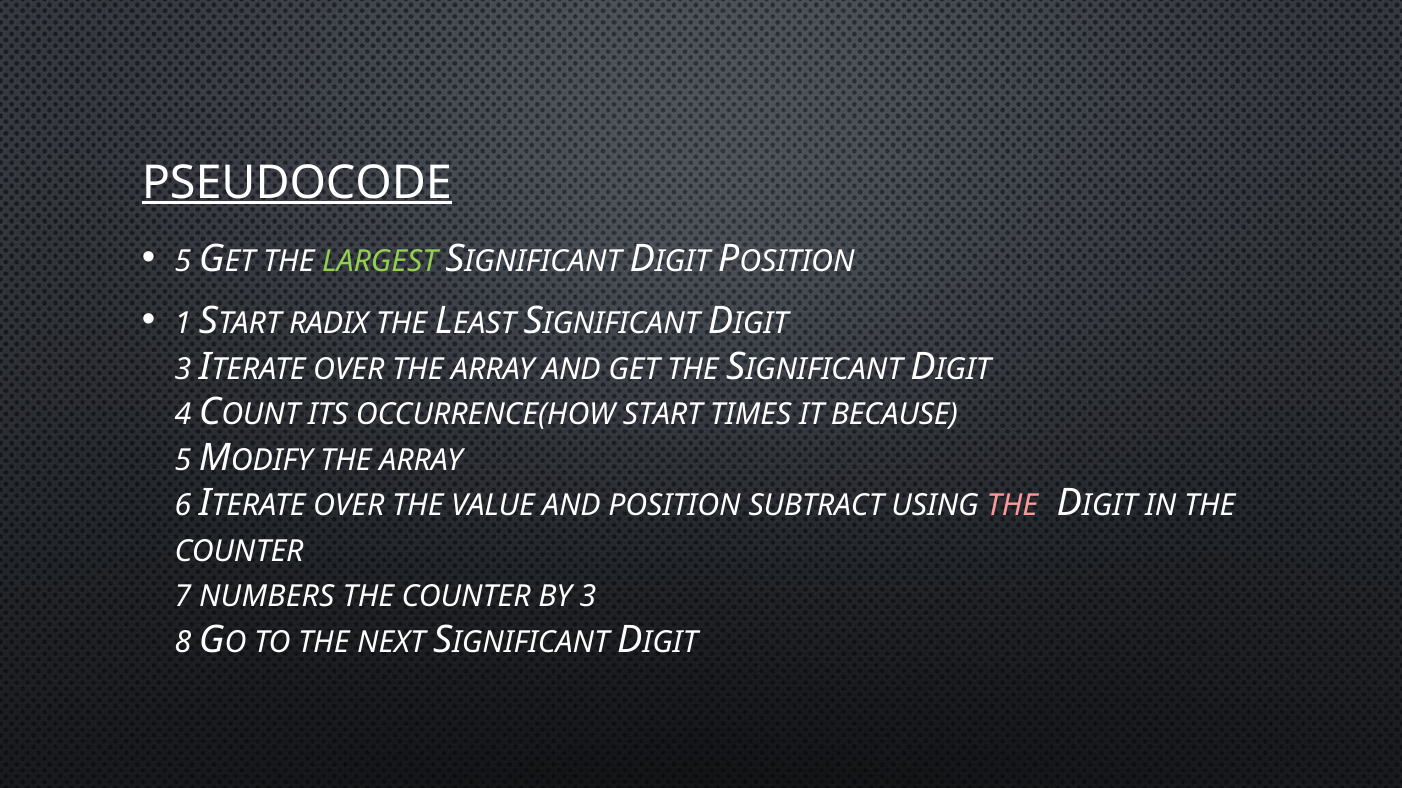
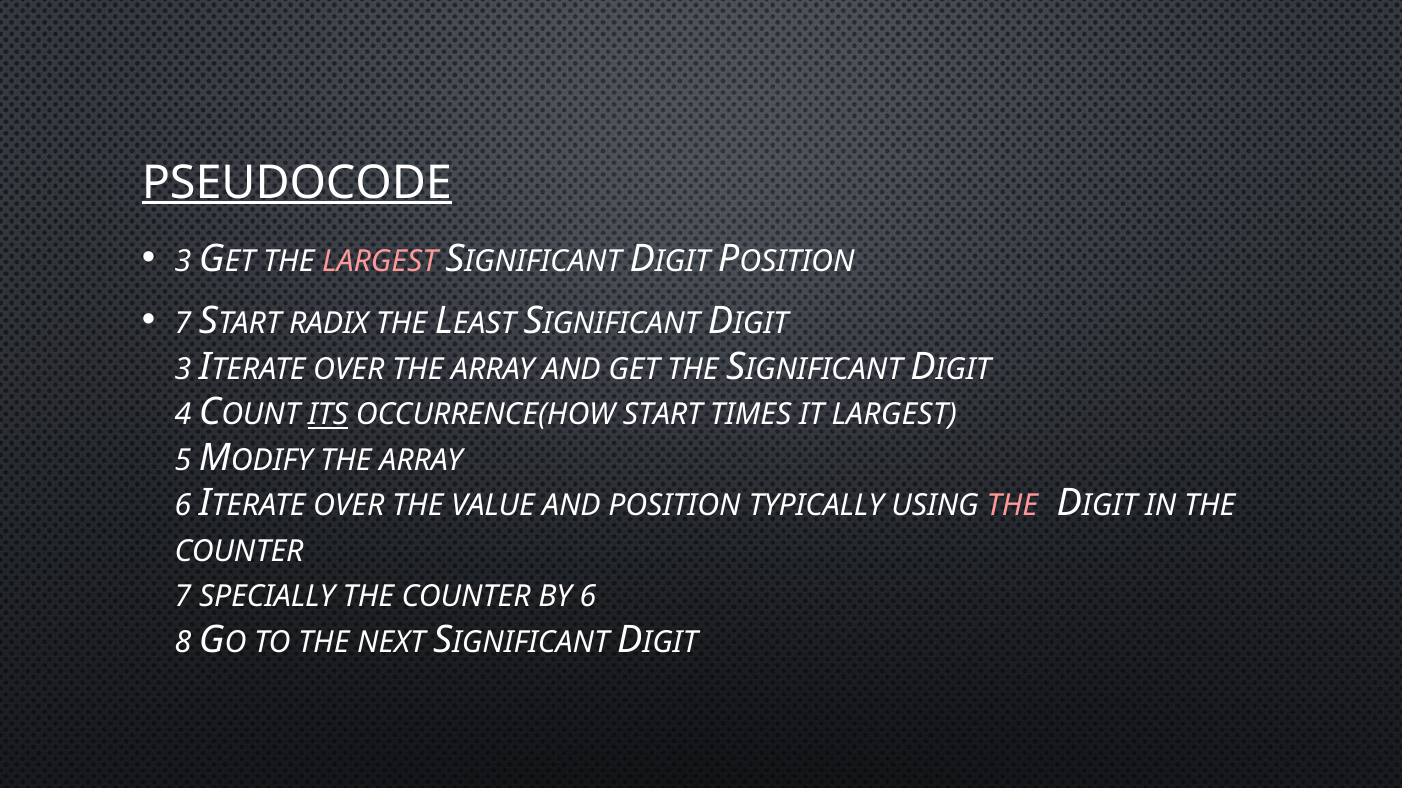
5 at (183, 261): 5 -> 3
LARGEST at (380, 261) colour: light green -> pink
1 at (183, 324): 1 -> 7
ITS underline: none -> present
IT BECAUSE: BECAUSE -> LARGEST
SUBTRACT: SUBTRACT -> TYPICALLY
NUMBERS: NUMBERS -> SPECIALLY
BY 3: 3 -> 6
